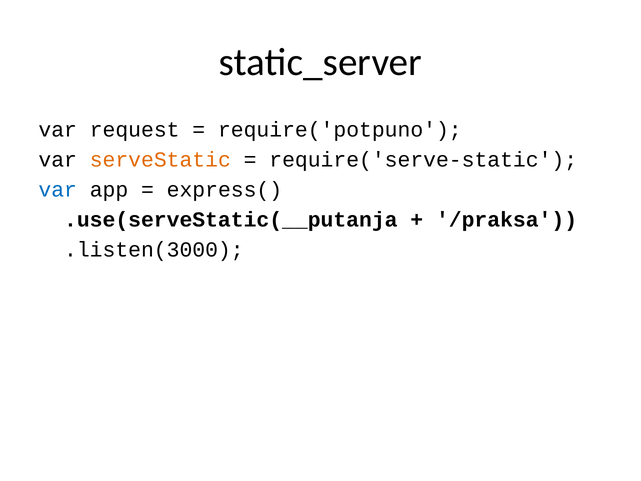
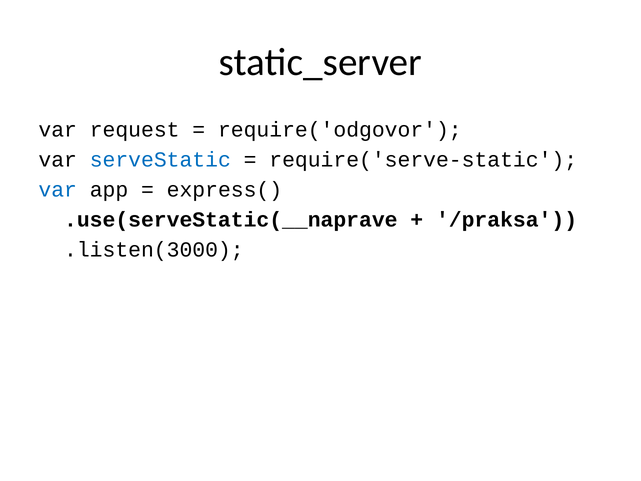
require('potpuno: require('potpuno -> require('odgovor
serveStatic colour: orange -> blue
.use(serveStatic(__putanja: .use(serveStatic(__putanja -> .use(serveStatic(__naprave
